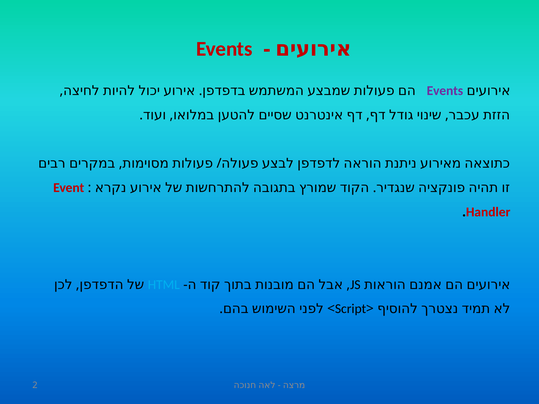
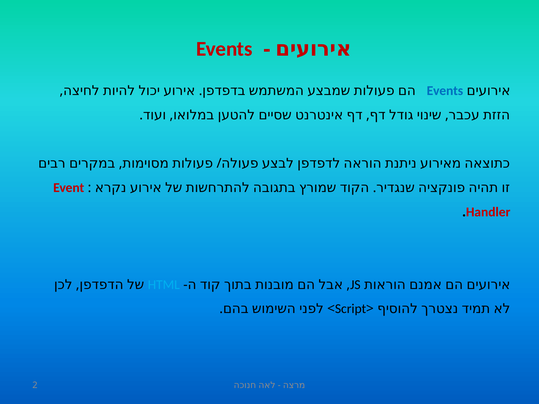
Events at (445, 91) colour: purple -> blue
